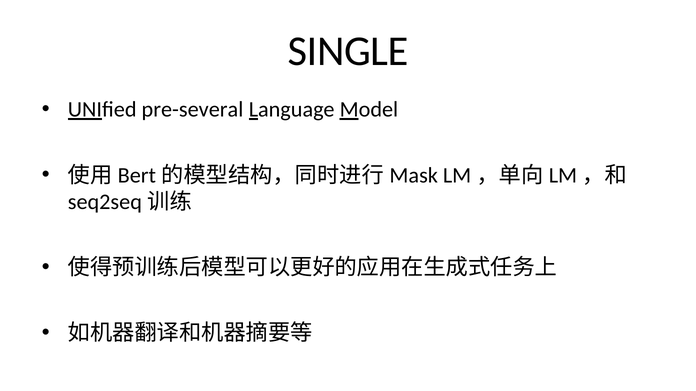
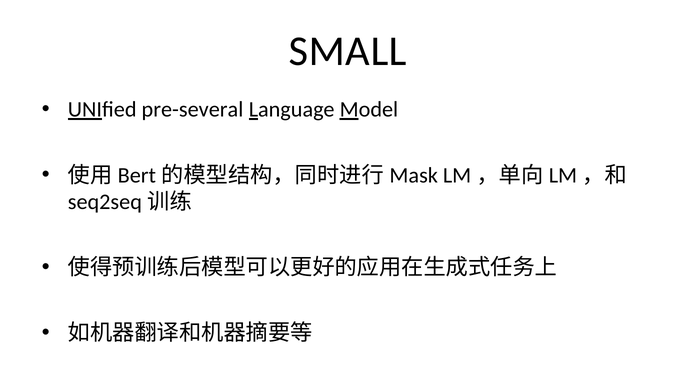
SINGLE: SINGLE -> SMALL
